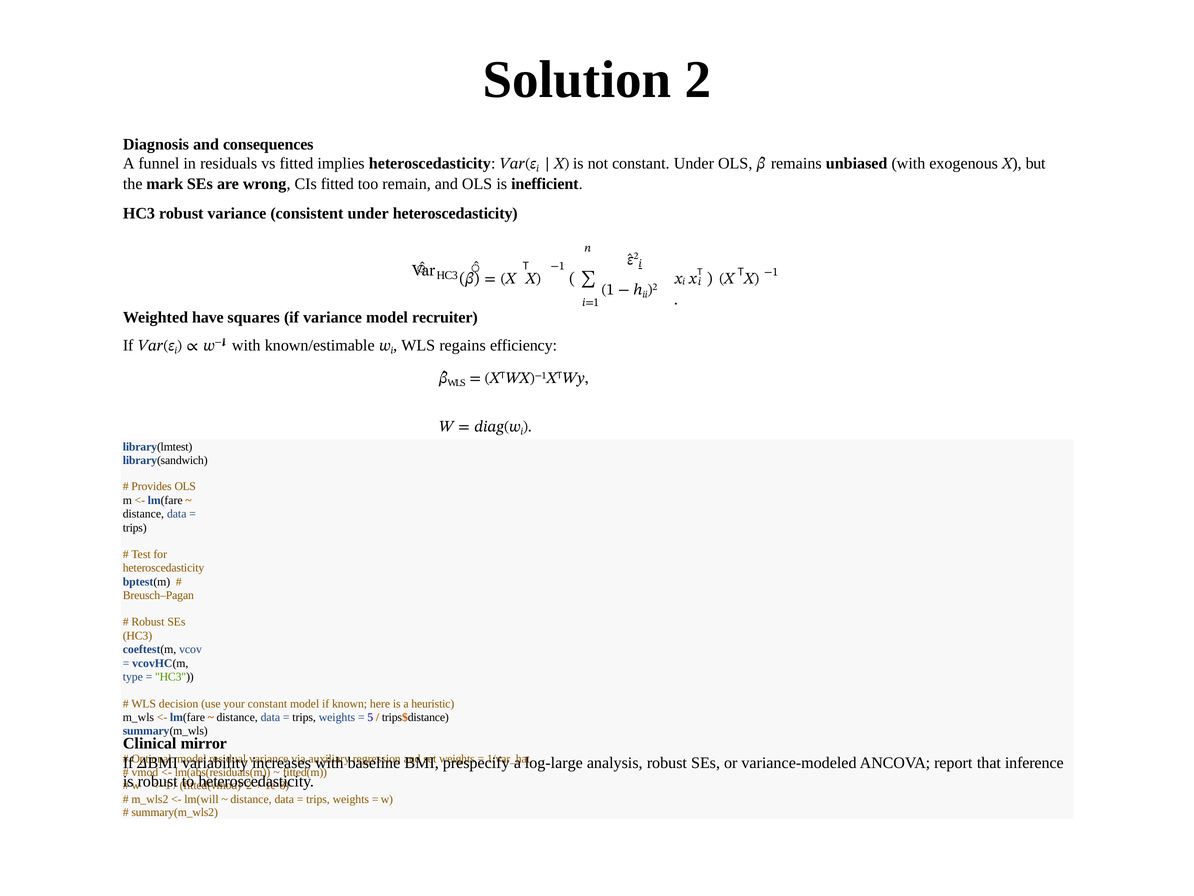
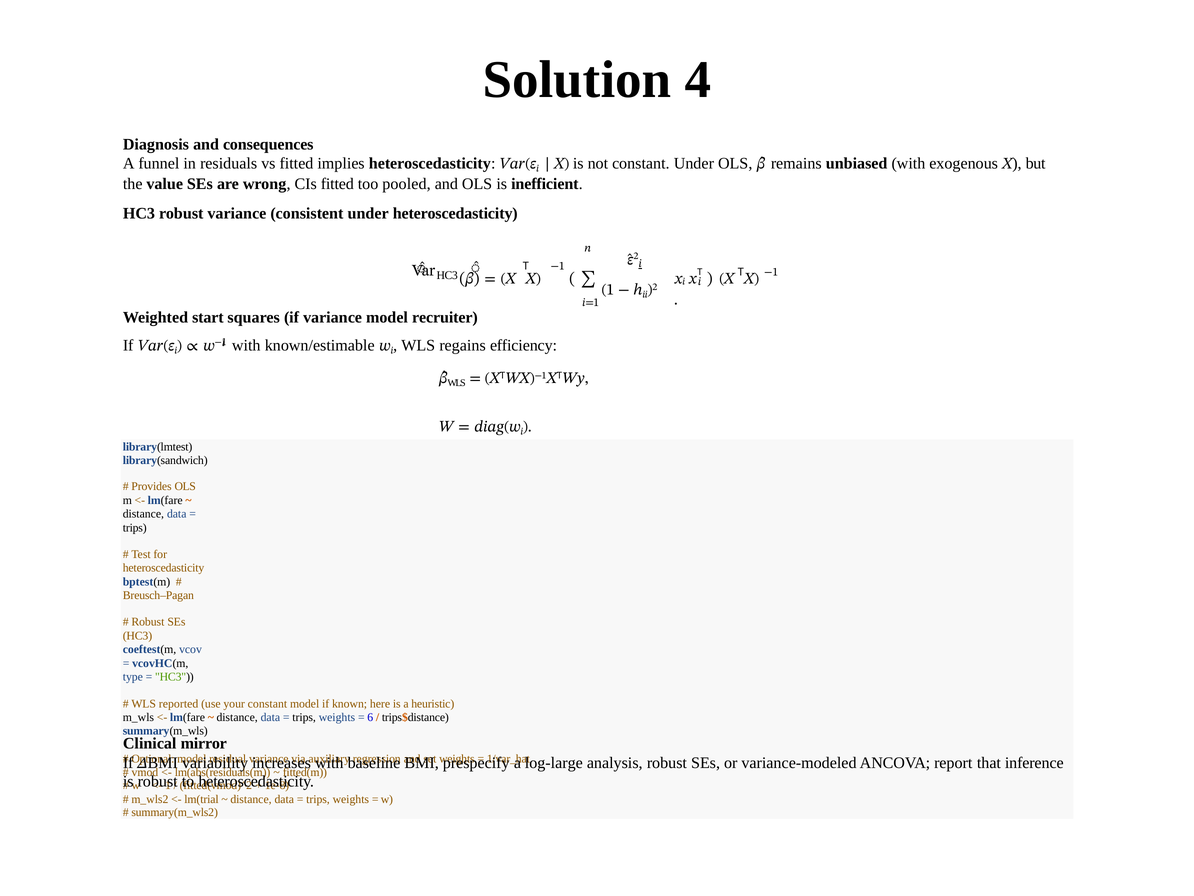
Solution 2: 2 -> 4
mark: mark -> value
remain: remain -> pooled
have: have -> start
decision: decision -> reported
5: 5 -> 6
lm(will: lm(will -> lm(trial
